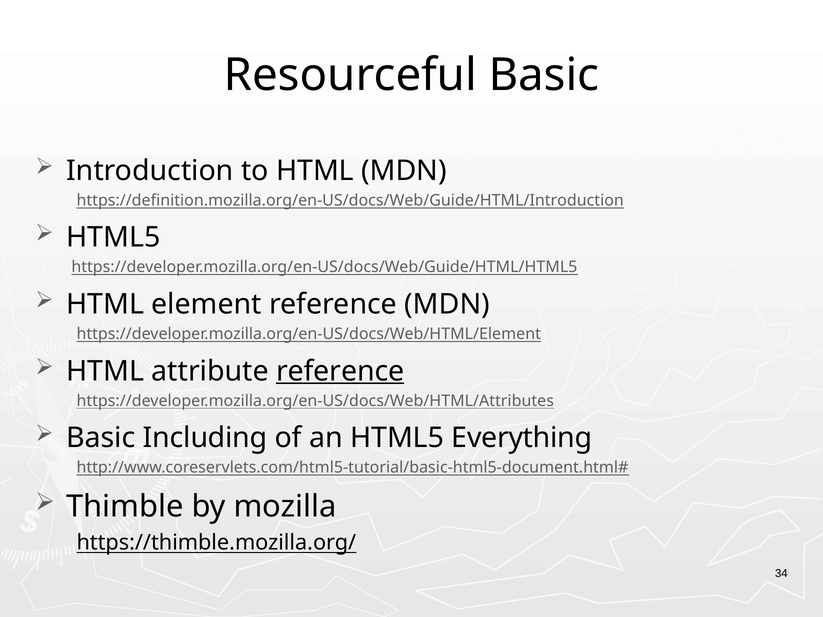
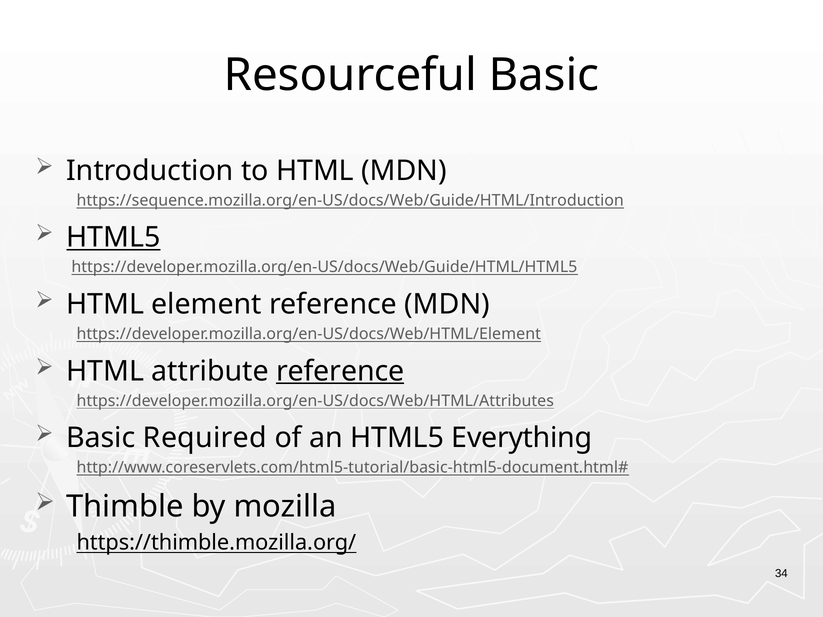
https://definition.mozilla.org/en-US/docs/Web/Guide/HTML/Introduction: https://definition.mozilla.org/en-US/docs/Web/Guide/HTML/Introduction -> https://sequence.mozilla.org/en-US/docs/Web/Guide/HTML/Introduction
HTML5 at (113, 238) underline: none -> present
Including: Including -> Required
